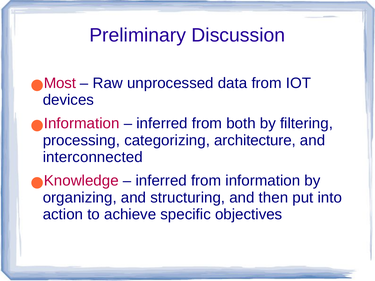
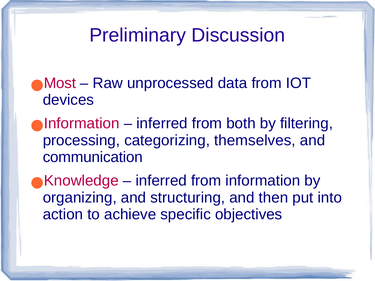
architecture: architecture -> themselves
interconnected: interconnected -> communication
